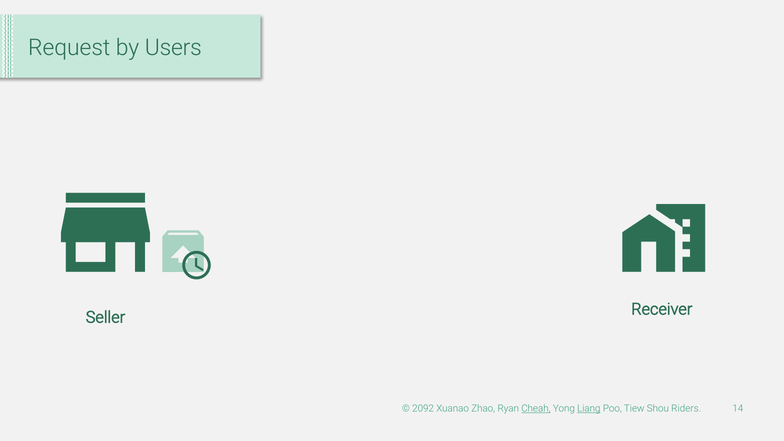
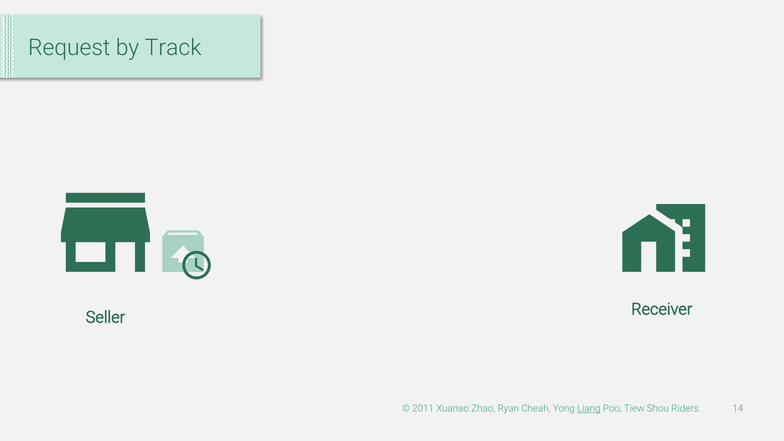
Users: Users -> Track
2092: 2092 -> 2011
Cheah underline: present -> none
